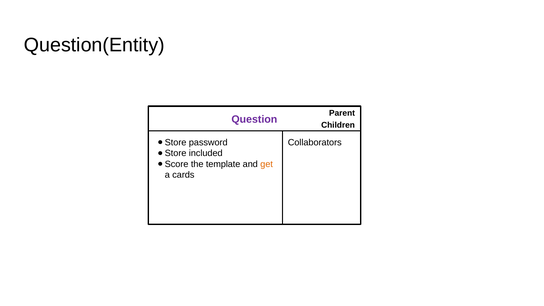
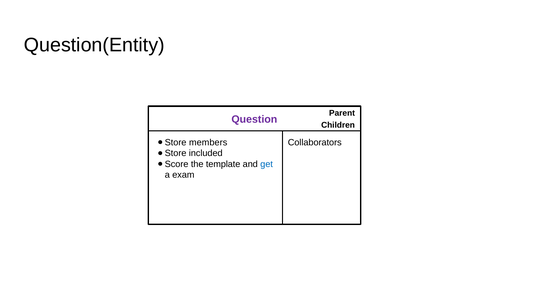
password: password -> members
get colour: orange -> blue
cards: cards -> exam
